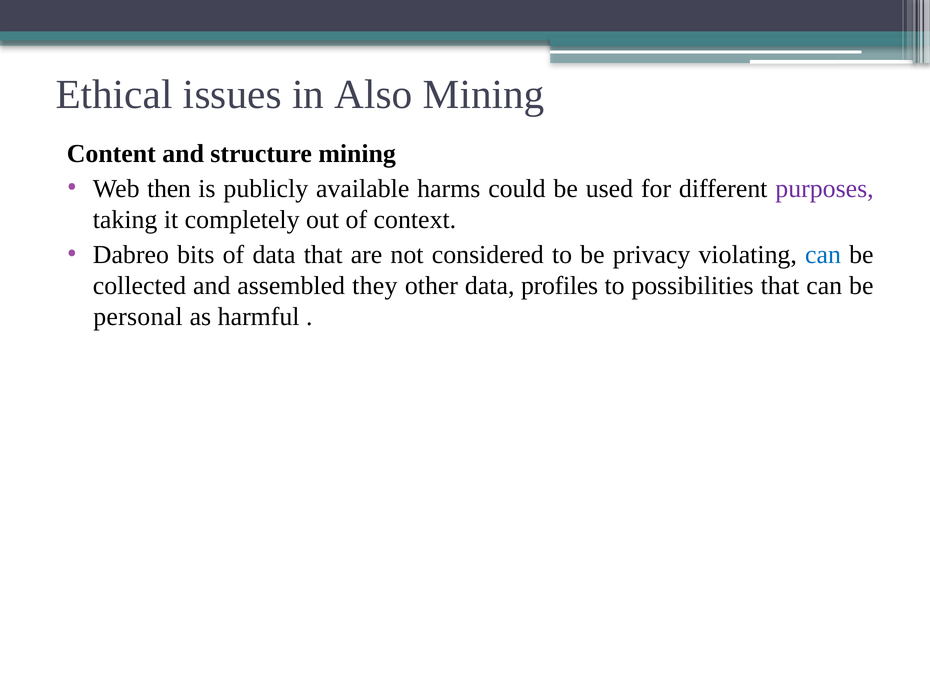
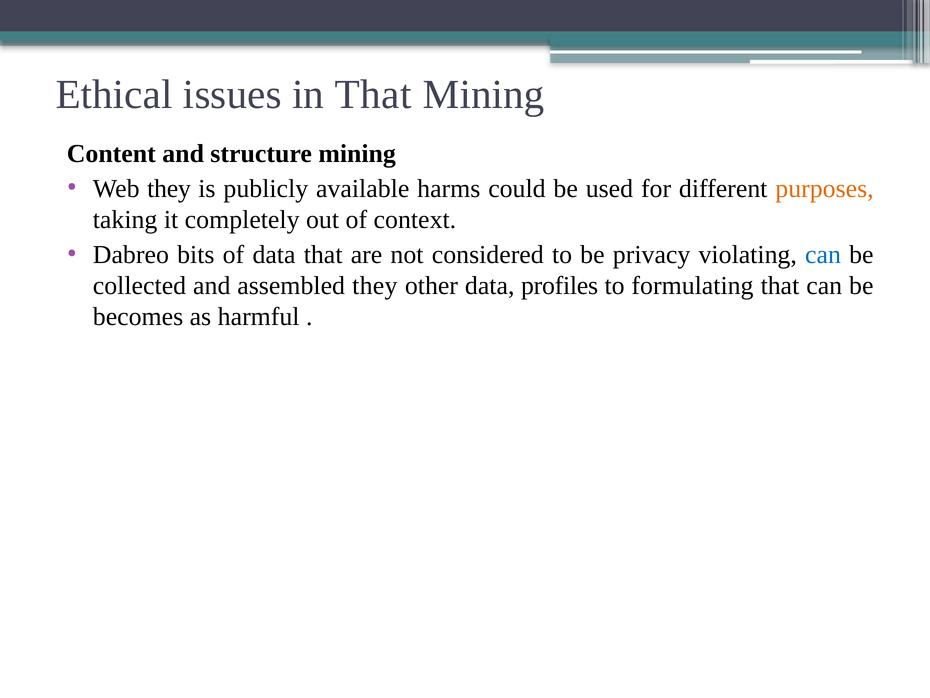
in Also: Also -> That
Web then: then -> they
purposes colour: purple -> orange
possibilities: possibilities -> formulating
personal: personal -> becomes
